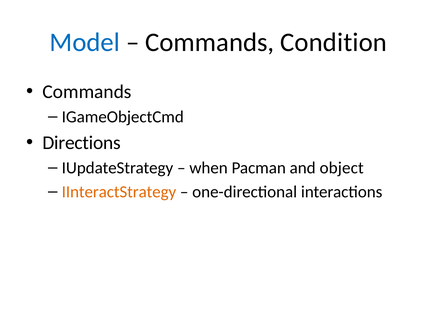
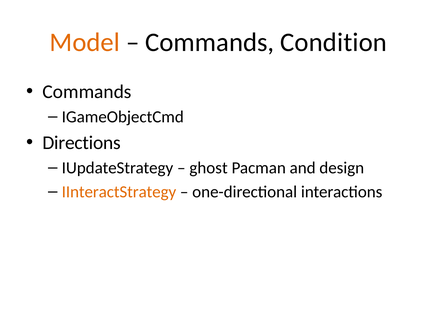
Model colour: blue -> orange
when: when -> ghost
object: object -> design
